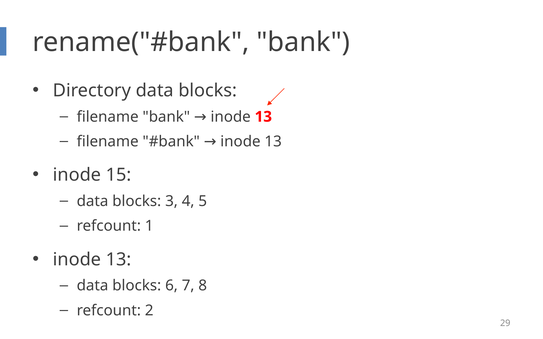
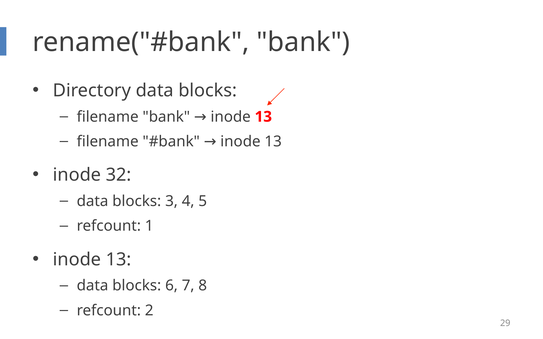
15: 15 -> 32
